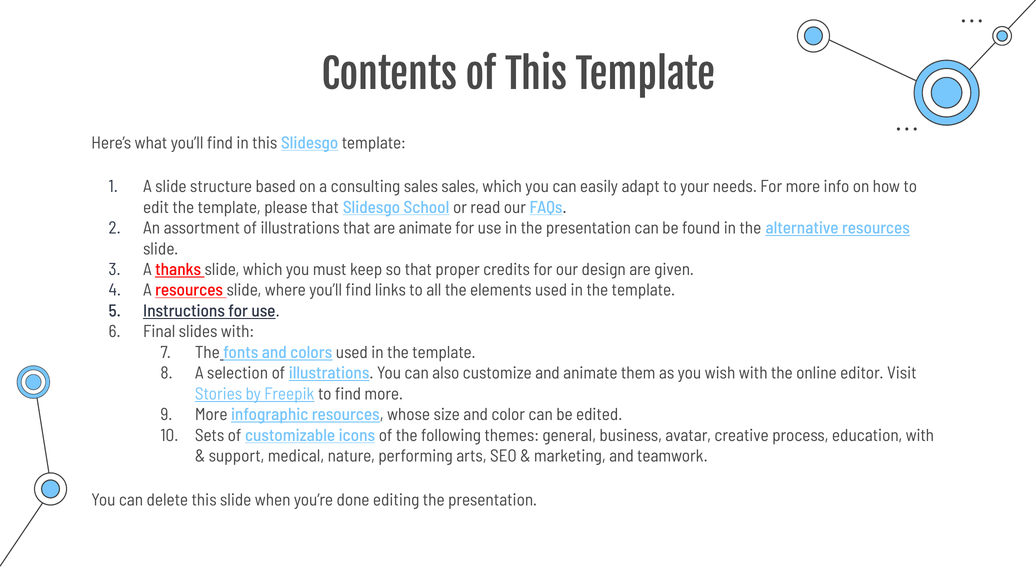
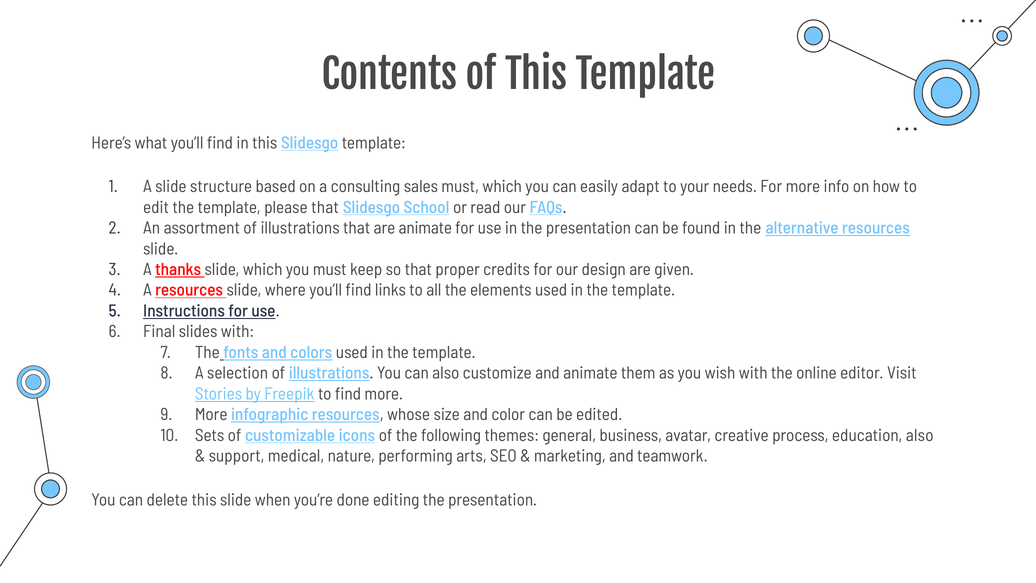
sales sales: sales -> must
education with: with -> also
